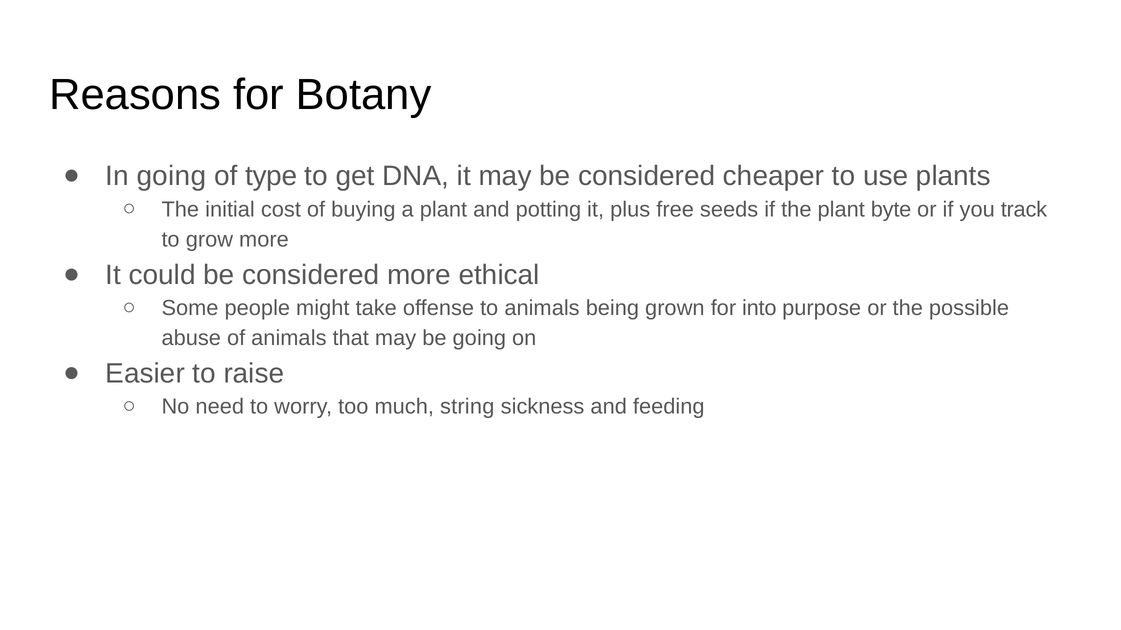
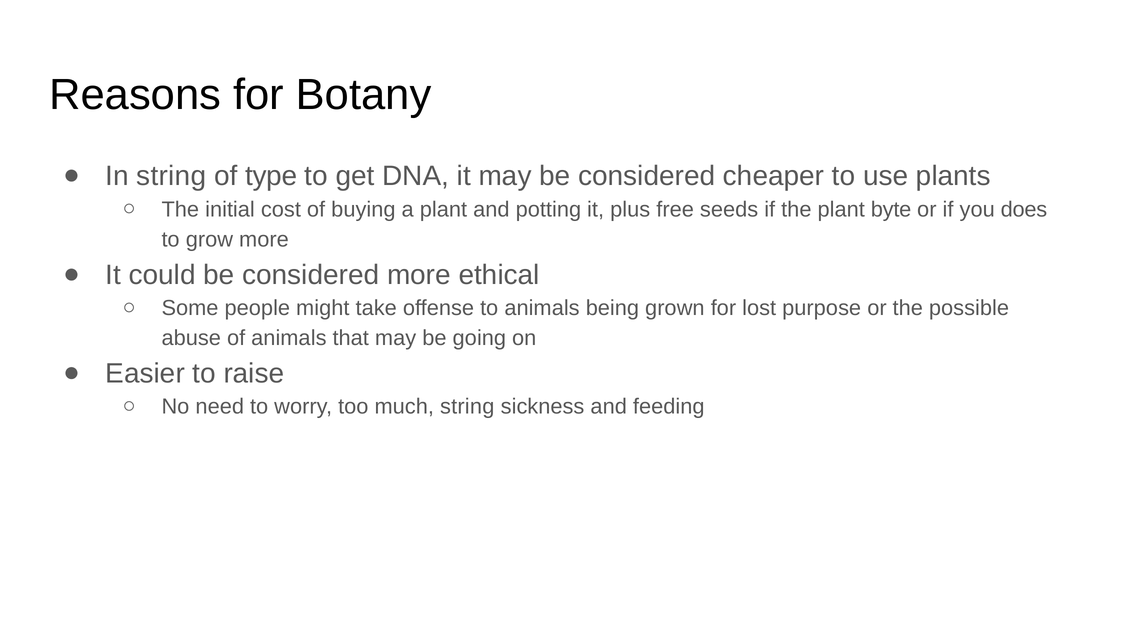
In going: going -> string
track: track -> does
into: into -> lost
